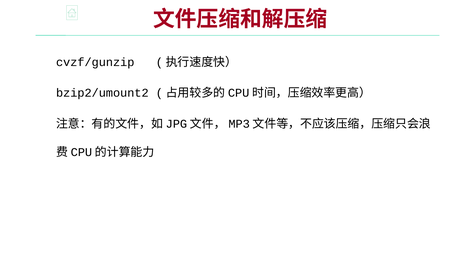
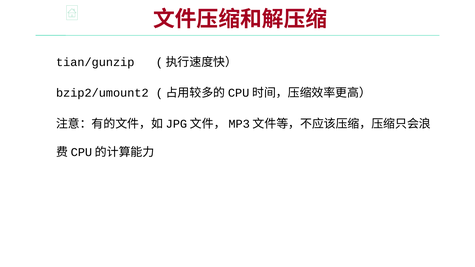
cvzf/gunzip: cvzf/gunzip -> tian/gunzip
